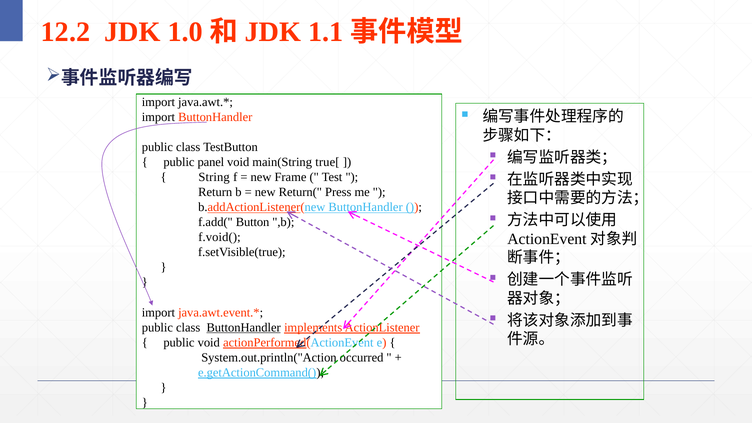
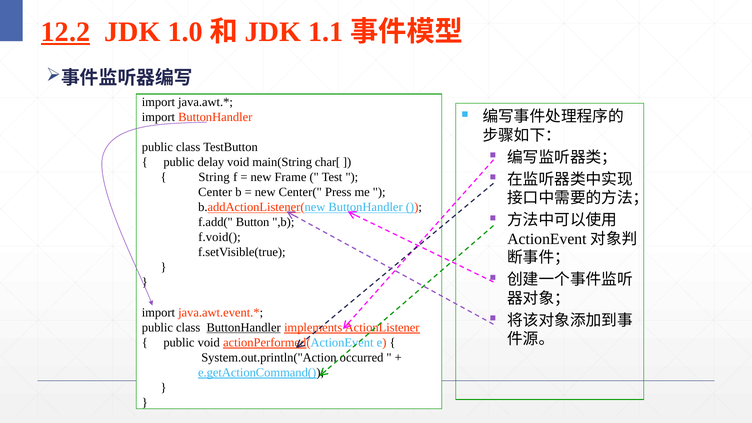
12.2 underline: none -> present
panel: panel -> delay
true[: true[ -> char[
Return: Return -> Center
Return(: Return( -> Center(
